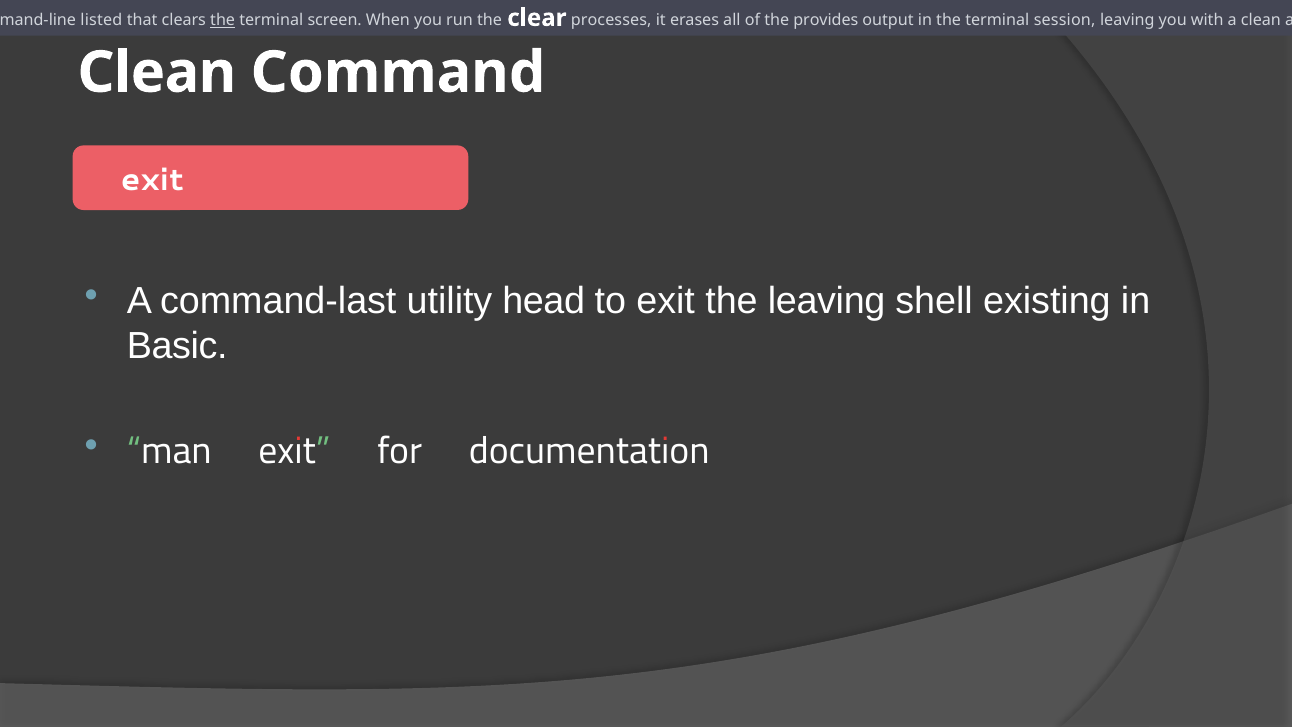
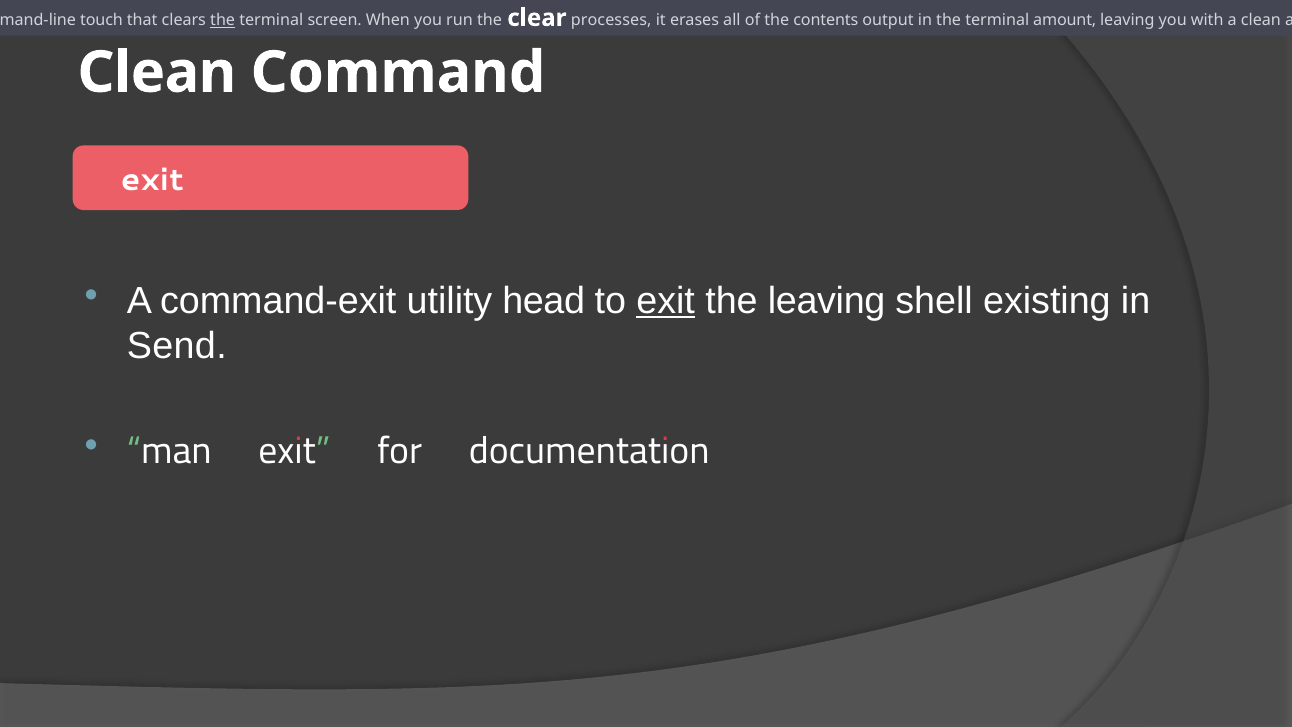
listed: listed -> touch
provides: provides -> contents
session: session -> amount
command-last: command-last -> command-exit
exit at (666, 301) underline: none -> present
Basic: Basic -> Send
